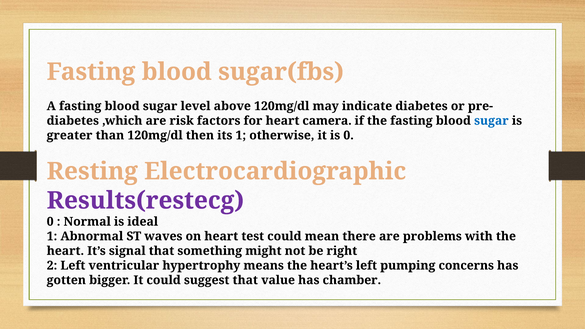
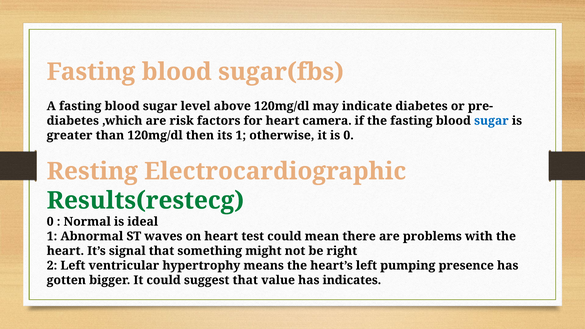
Results(restecg colour: purple -> green
concerns: concerns -> presence
chamber: chamber -> indicates
